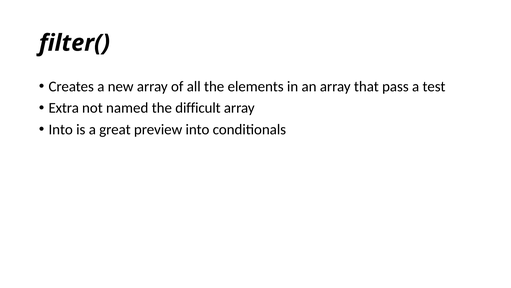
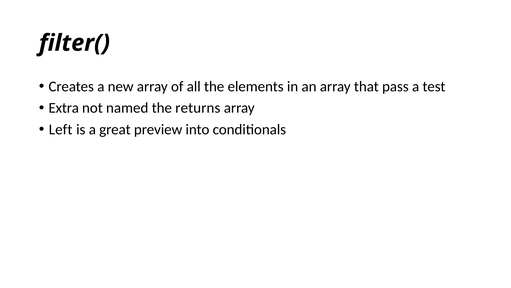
difficult: difficult -> returns
Into at (61, 129): Into -> Left
